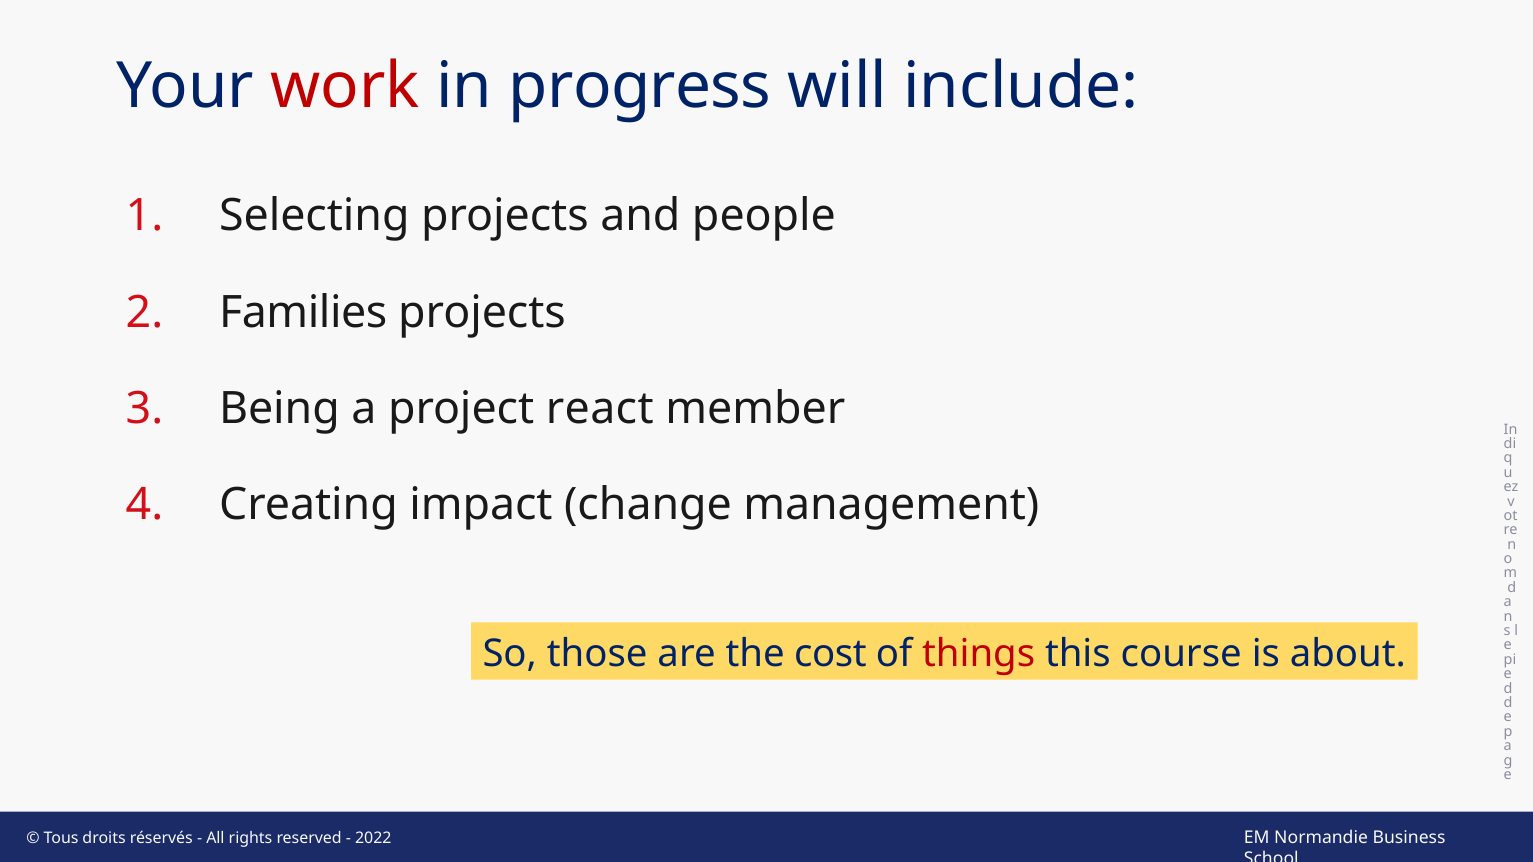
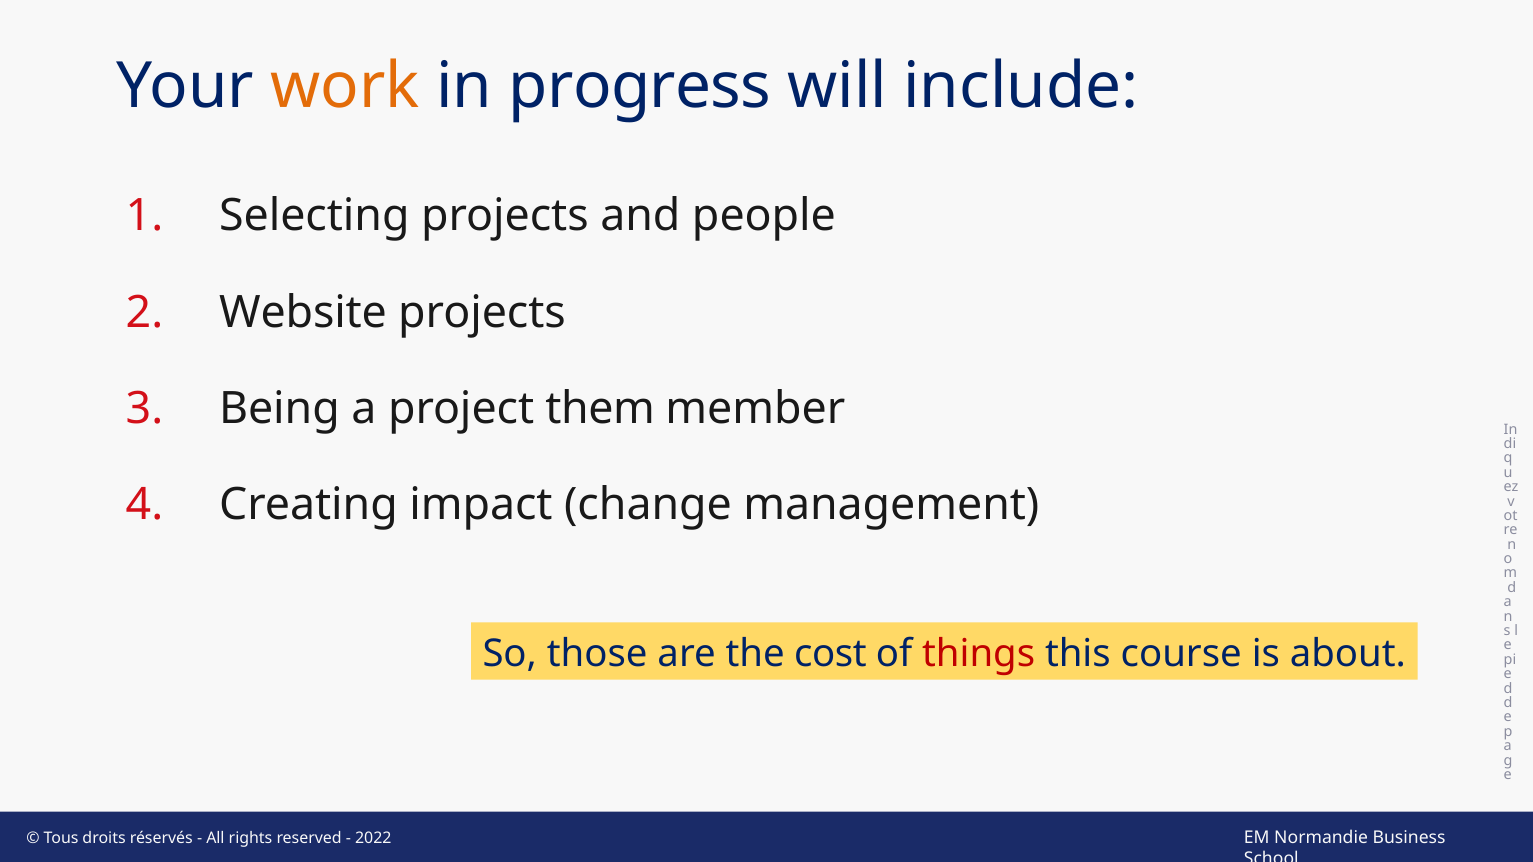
work colour: red -> orange
Families: Families -> Website
react: react -> them
